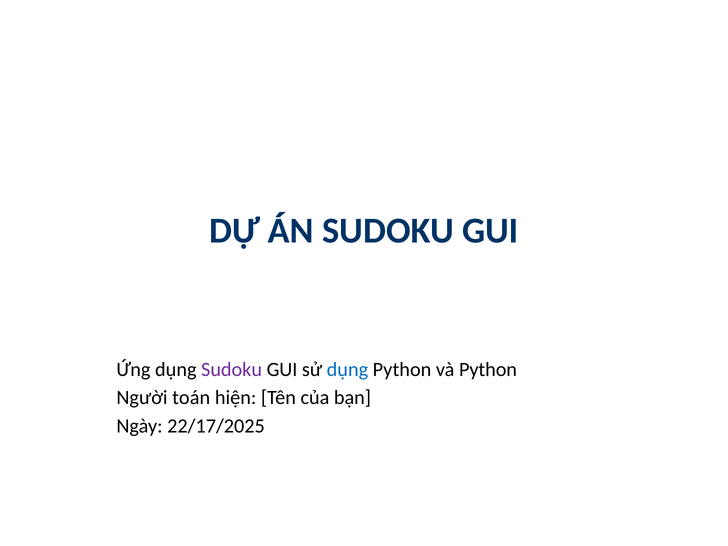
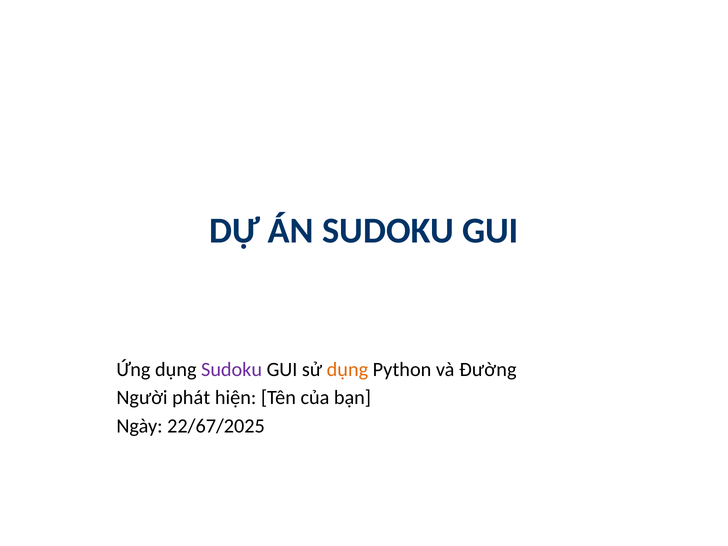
dụng at (347, 369) colour: blue -> orange
và Python: Python -> Đường
toán: toán -> phát
22/17/2025: 22/17/2025 -> 22/67/2025
